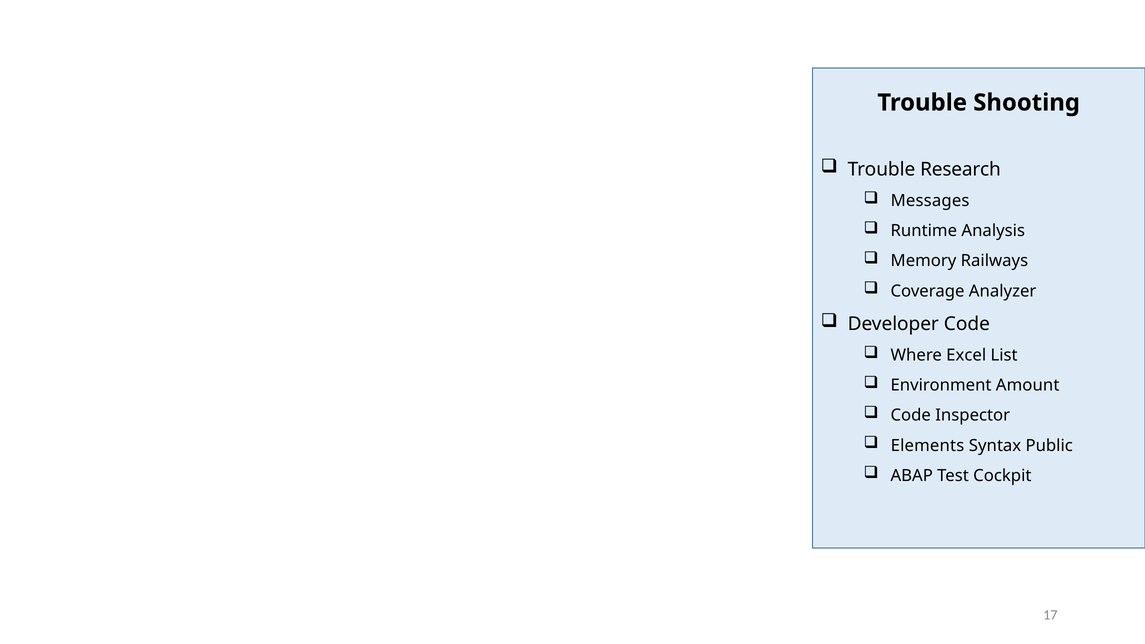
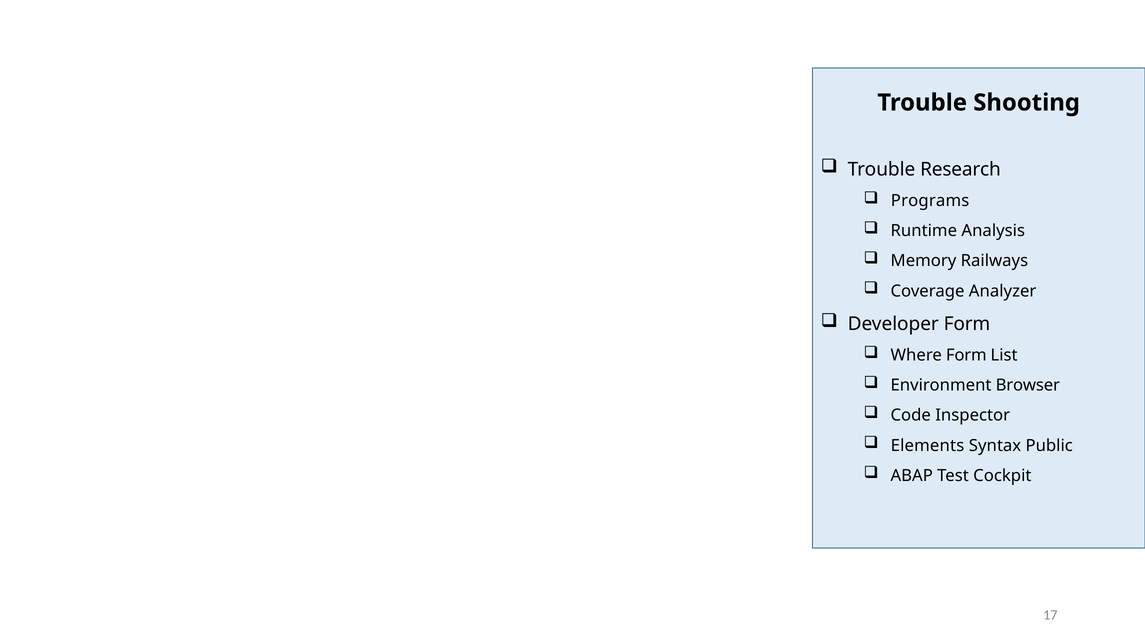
Messages: Messages -> Programs
Developer Code: Code -> Form
Where Excel: Excel -> Form
Amount: Amount -> Browser
